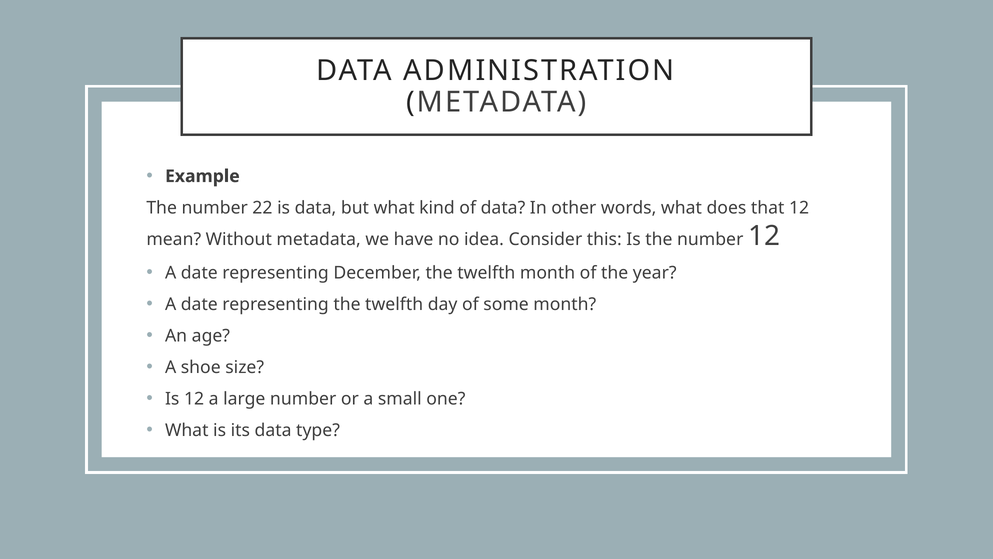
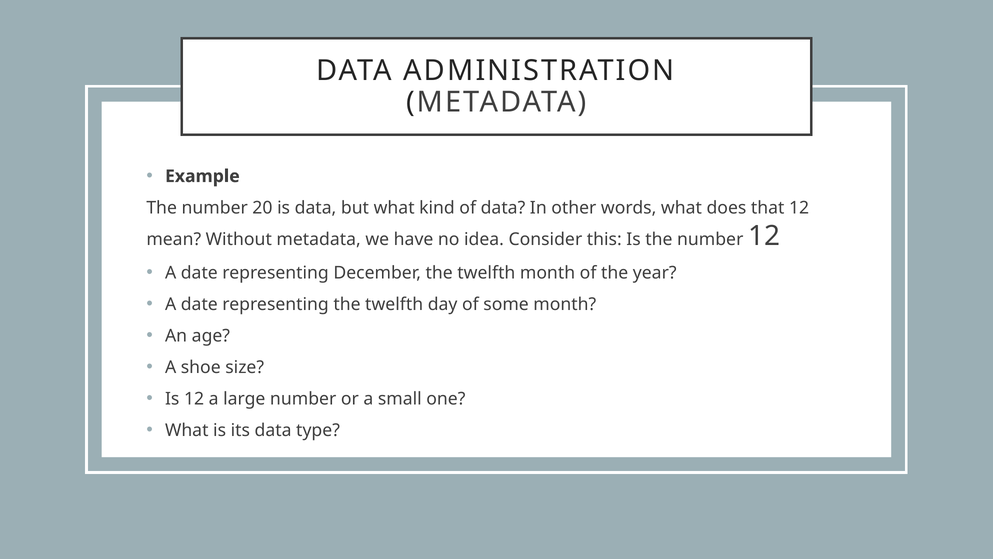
22: 22 -> 20
